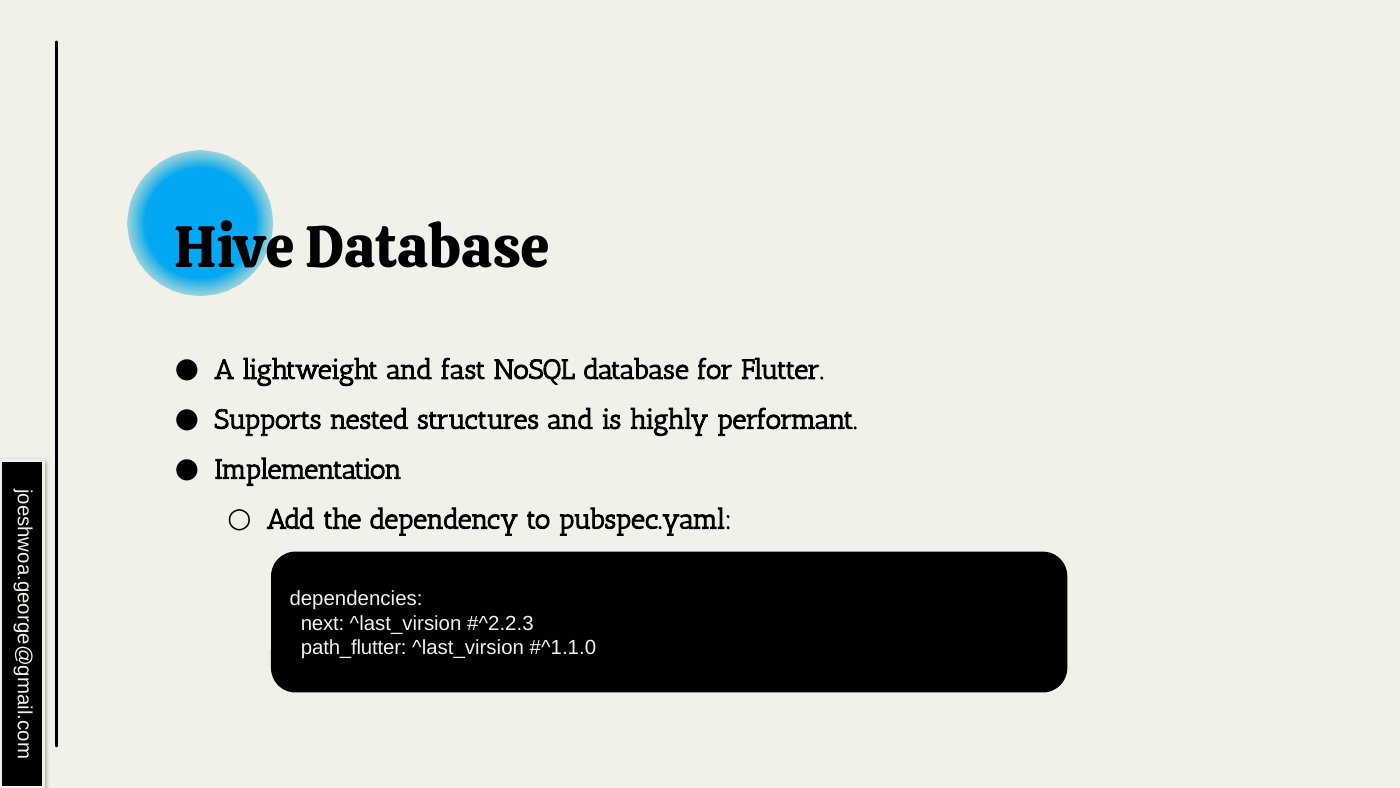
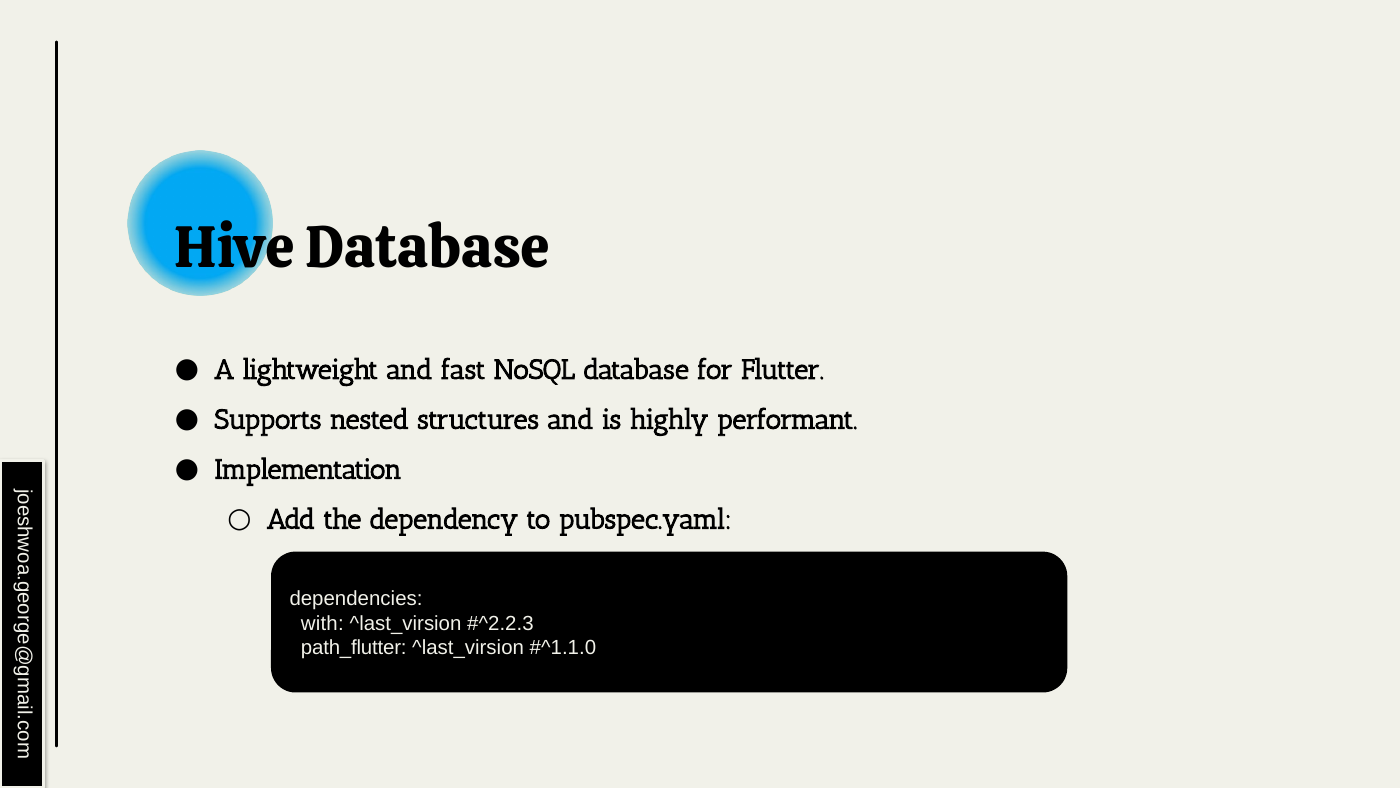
next: next -> with
